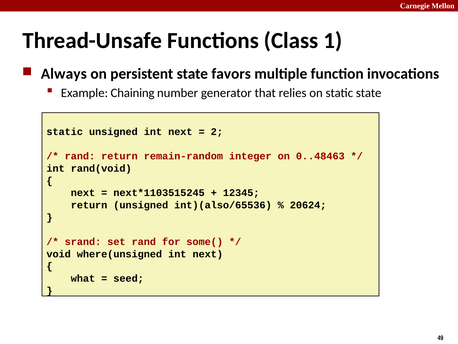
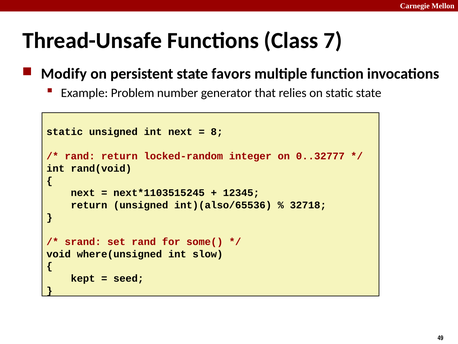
1: 1 -> 7
Always: Always -> Modify
Chaining: Chaining -> Problem
2: 2 -> 8
remain-random: remain-random -> locked-random
0..48463: 0..48463 -> 0..32777
20624: 20624 -> 32718
next at (208, 254): next -> slow
what: what -> kept
